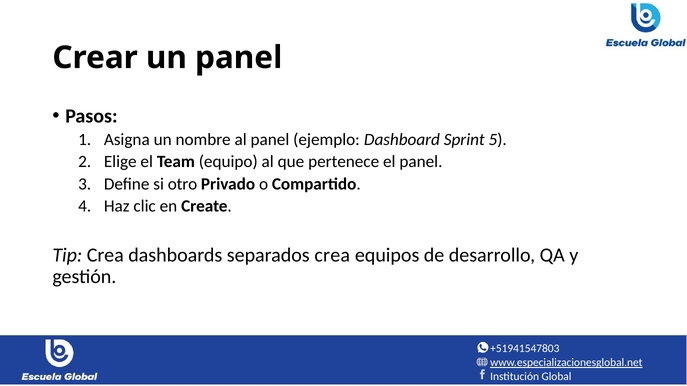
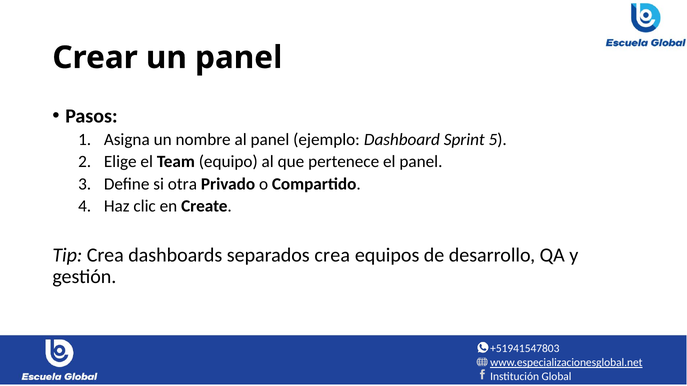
otro: otro -> otra
